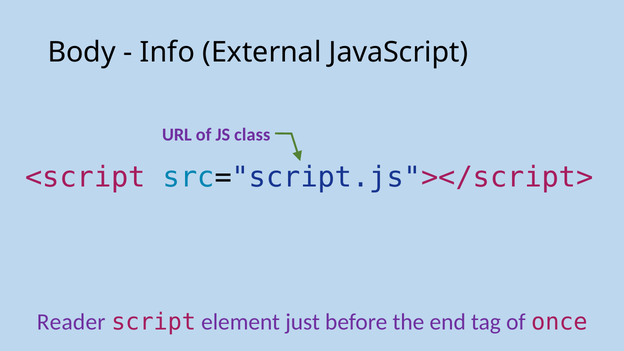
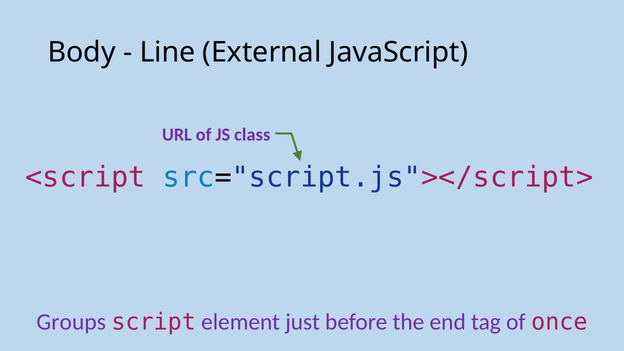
Info: Info -> Line
Reader: Reader -> Groups
